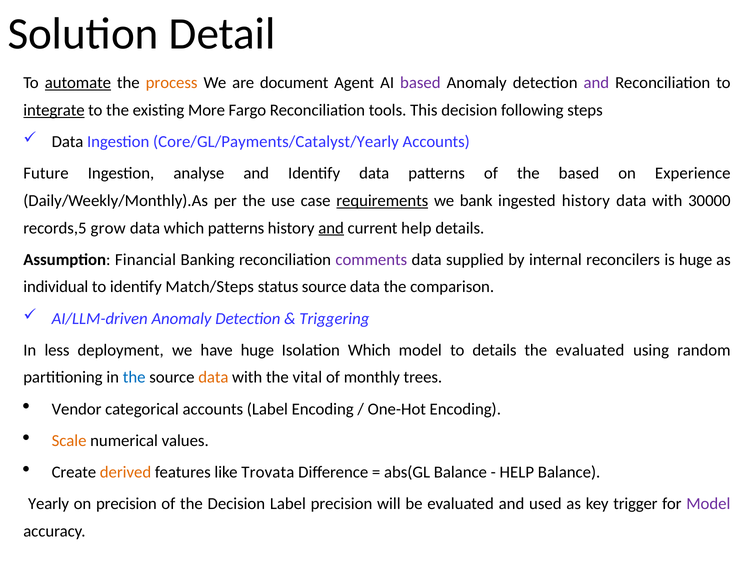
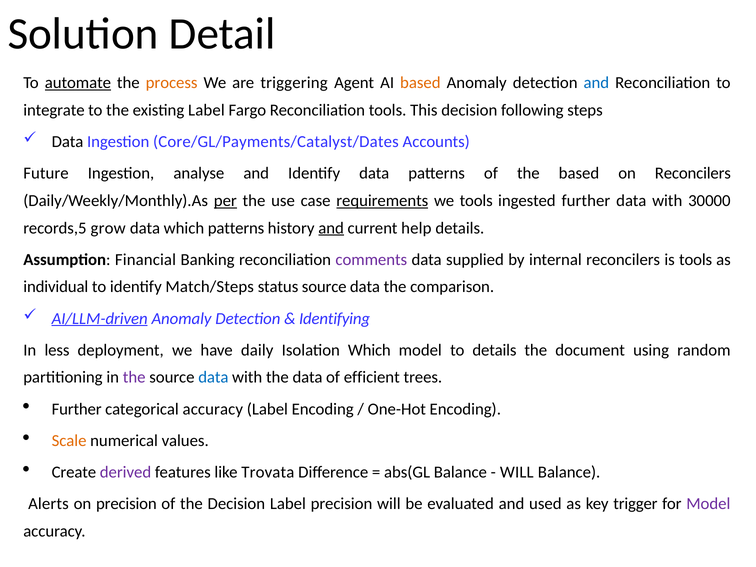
document: document -> triggering
based at (420, 83) colour: purple -> orange
and at (596, 83) colour: purple -> blue
integrate underline: present -> none
existing More: More -> Label
Core/GL/Payments/Catalyst/Yearly: Core/GL/Payments/Catalyst/Yearly -> Core/GL/Payments/Catalyst/Dates
on Experience: Experience -> Reconcilers
per underline: none -> present
we bank: bank -> tools
ingested history: history -> further
is huge: huge -> tools
AI/LLM-driven underline: none -> present
Triggering: Triggering -> Identifying
have huge: huge -> daily
the evaluated: evaluated -> document
the at (134, 377) colour: blue -> purple
data at (213, 377) colour: orange -> blue
the vital: vital -> data
monthly: monthly -> efficient
Vendor at (77, 409): Vendor -> Further
categorical accounts: accounts -> accuracy
derived colour: orange -> purple
HELP at (517, 472): HELP -> WILL
Yearly: Yearly -> Alerts
